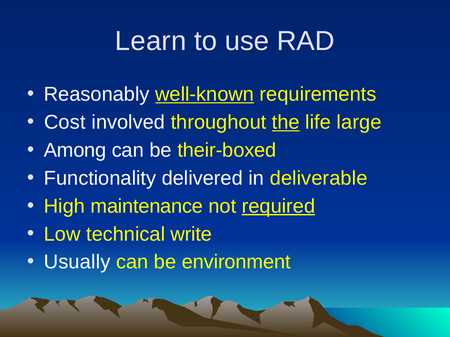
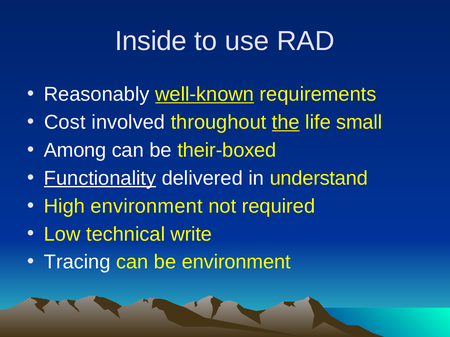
Learn: Learn -> Inside
large: large -> small
Functionality underline: none -> present
deliverable: deliverable -> understand
High maintenance: maintenance -> environment
required underline: present -> none
Usually: Usually -> Tracing
